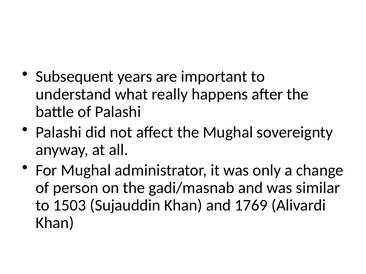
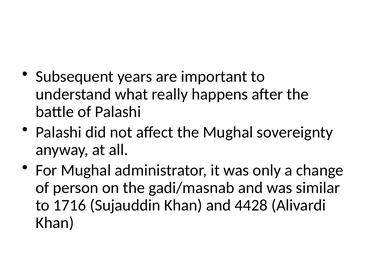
1503: 1503 -> 1716
1769: 1769 -> 4428
